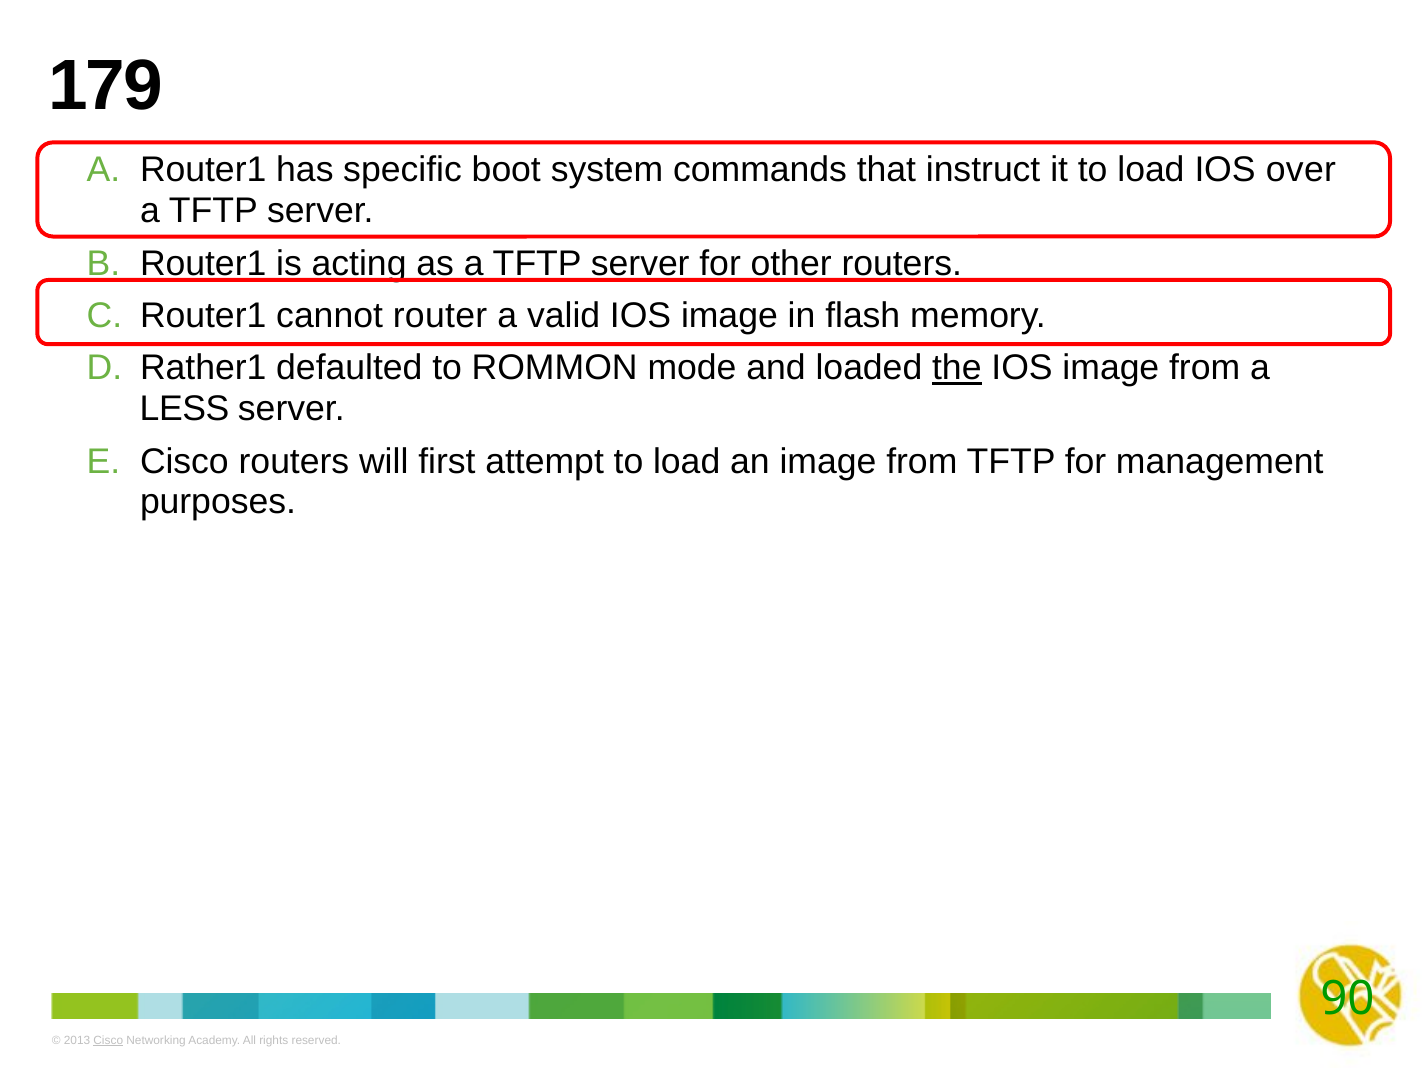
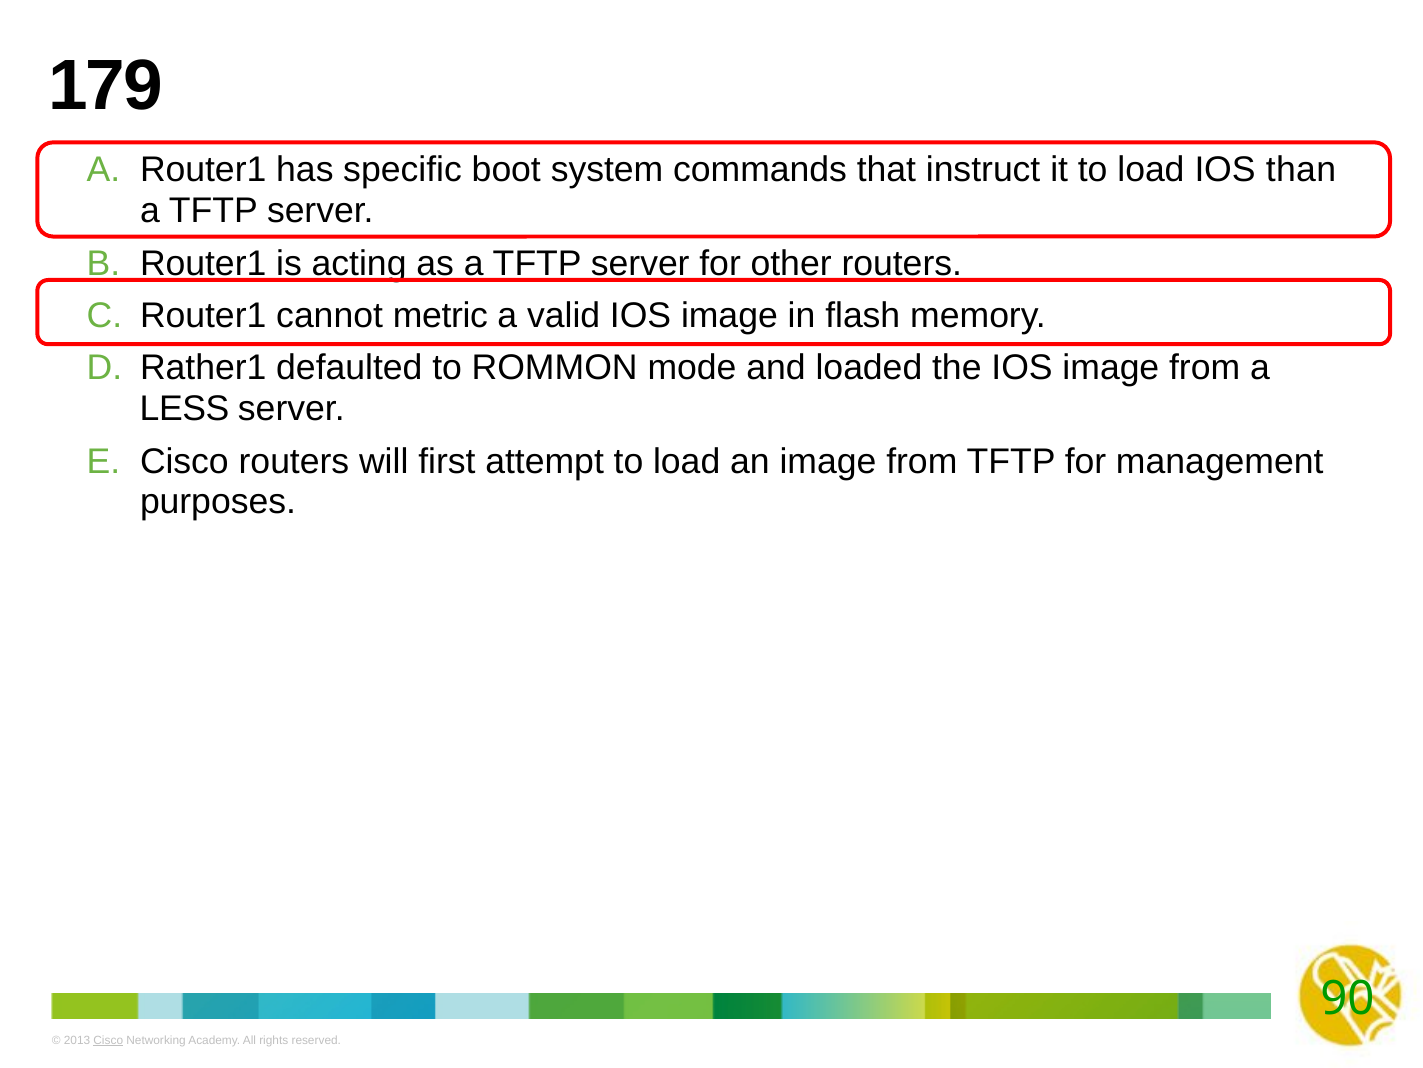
over: over -> than
router: router -> metric
the underline: present -> none
